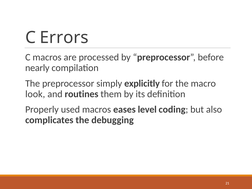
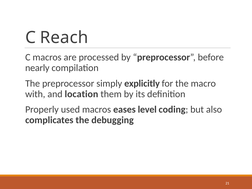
Errors: Errors -> Reach
look: look -> with
routines: routines -> location
